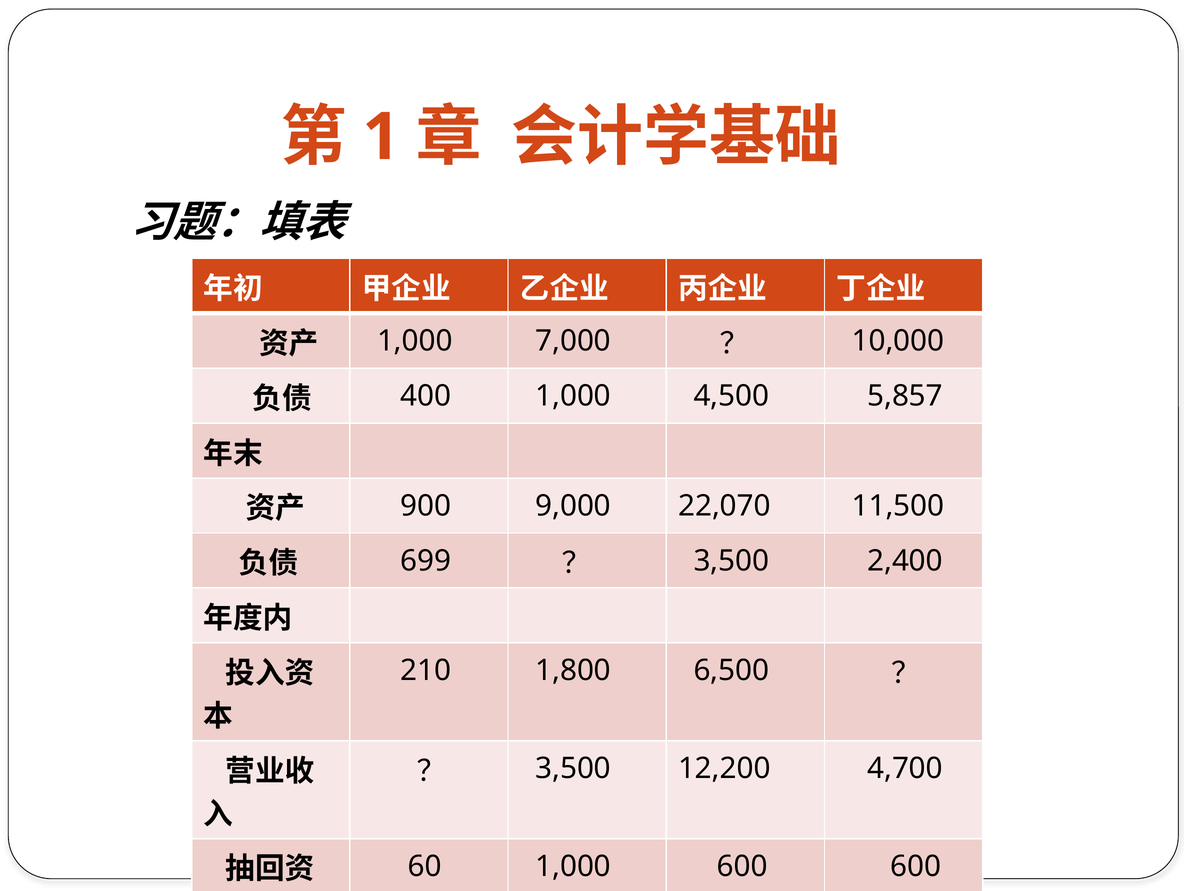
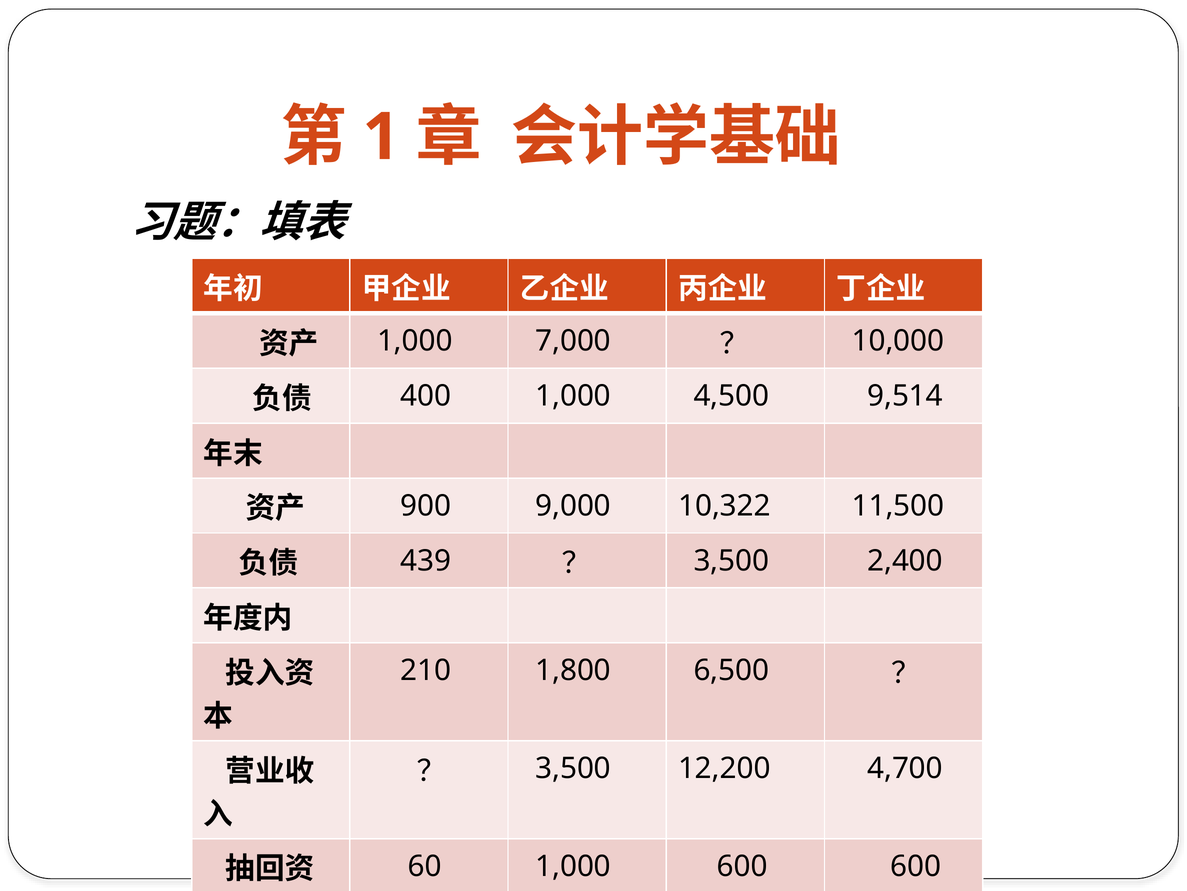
5,857: 5,857 -> 9,514
22,070: 22,070 -> 10,322
699: 699 -> 439
